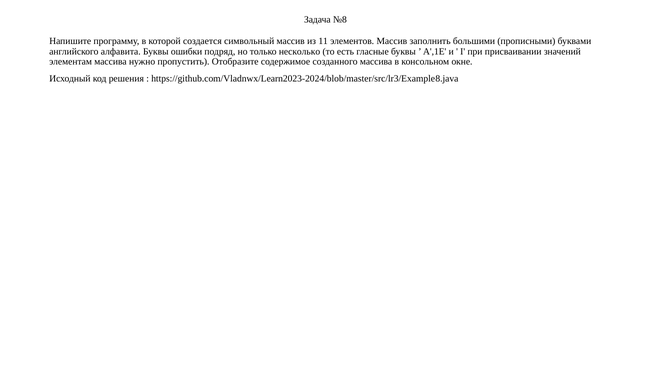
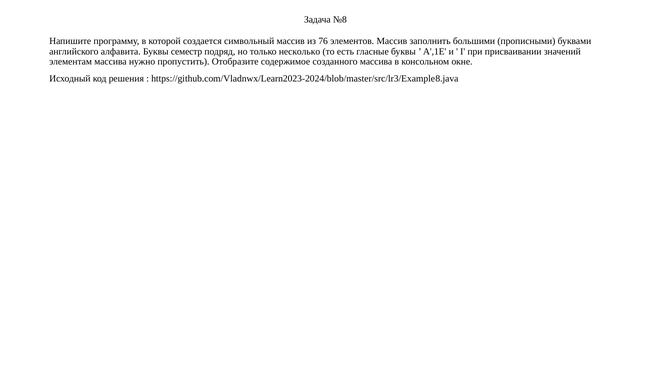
11: 11 -> 76
ошибки: ошибки -> семестр
